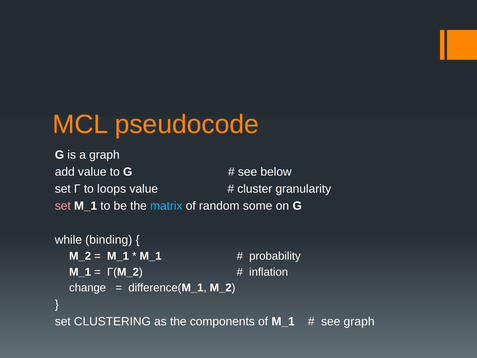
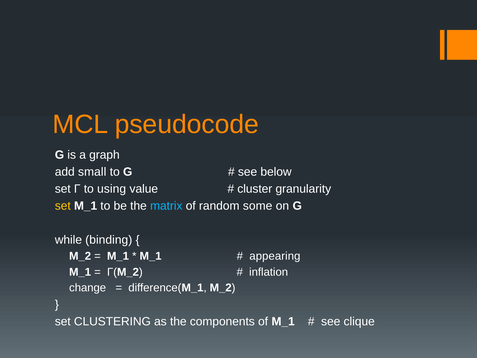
add value: value -> small
loops: loops -> using
set at (63, 206) colour: pink -> yellow
probability: probability -> appearing
see graph: graph -> clique
